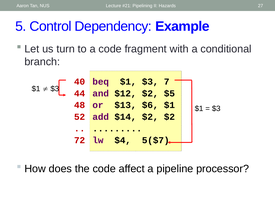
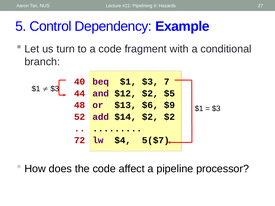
$6 $1: $1 -> $9
